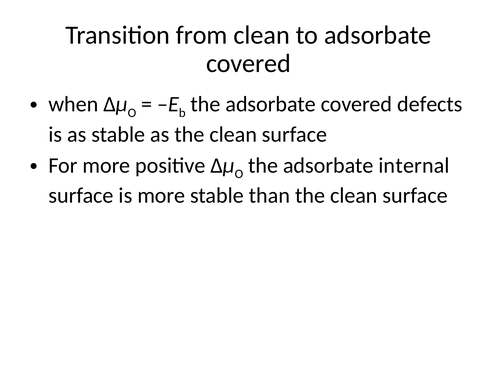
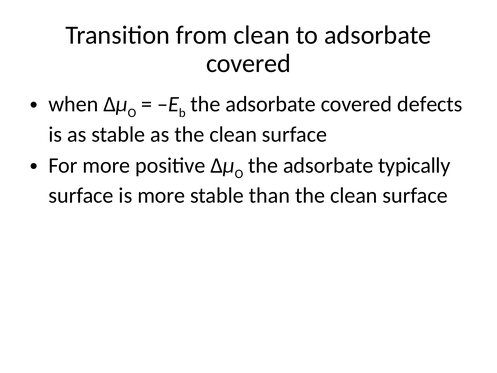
internal: internal -> typically
